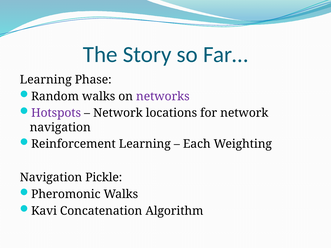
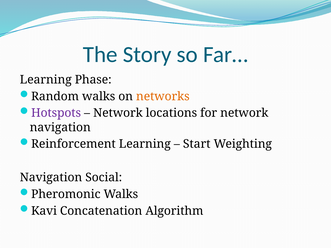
networks colour: purple -> orange
Each: Each -> Start
Pickle: Pickle -> Social
